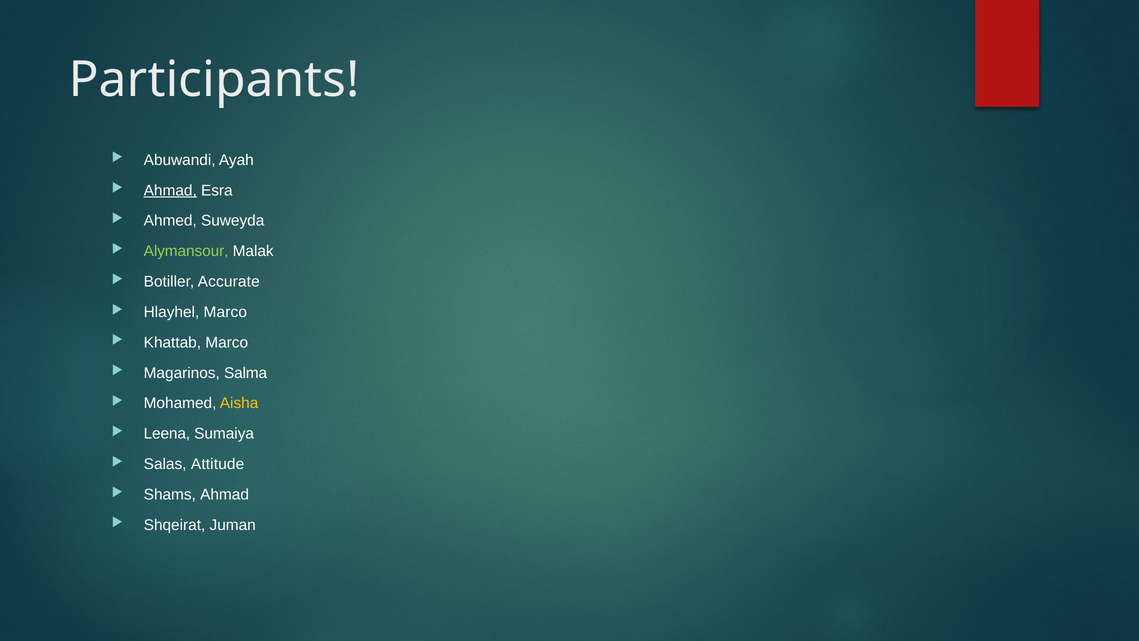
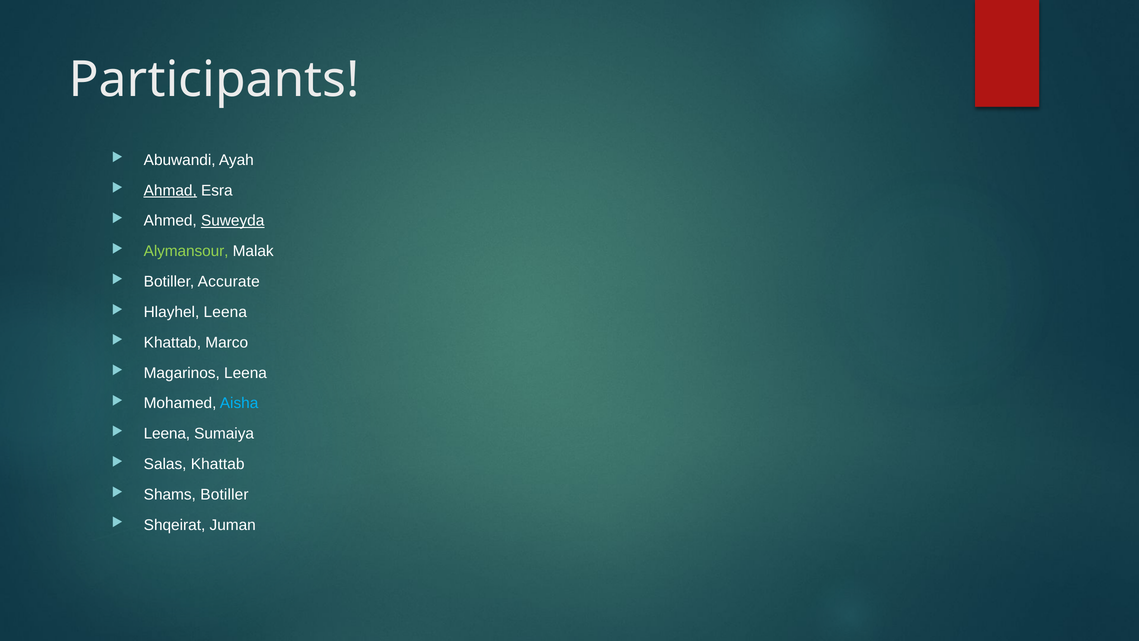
Suweyda underline: none -> present
Hlayhel Marco: Marco -> Leena
Magarinos Salma: Salma -> Leena
Aisha colour: yellow -> light blue
Salas Attitude: Attitude -> Khattab
Shams Ahmad: Ahmad -> Botiller
